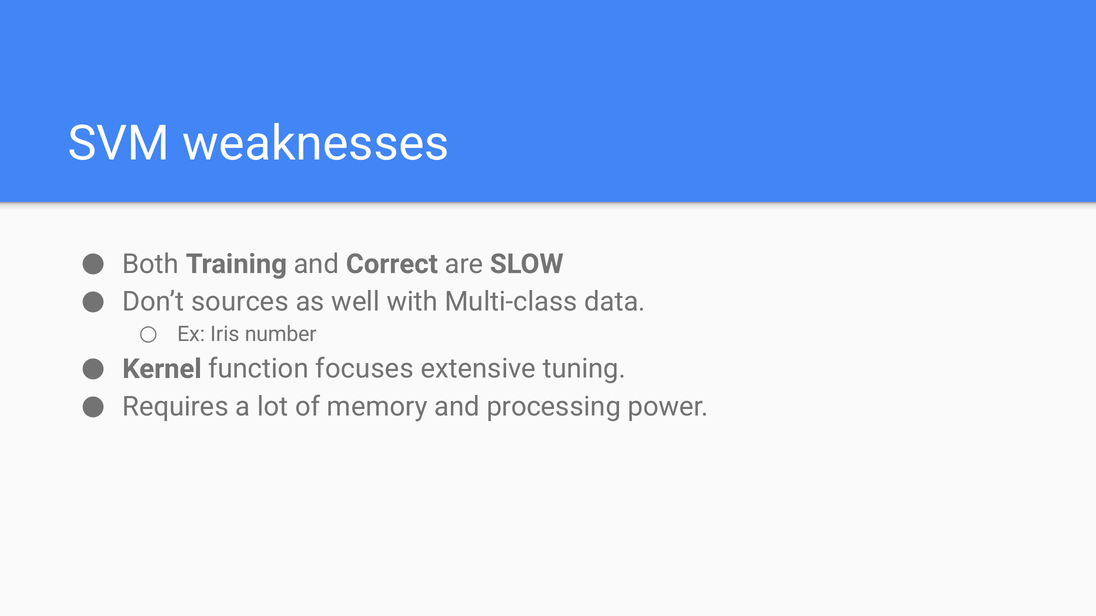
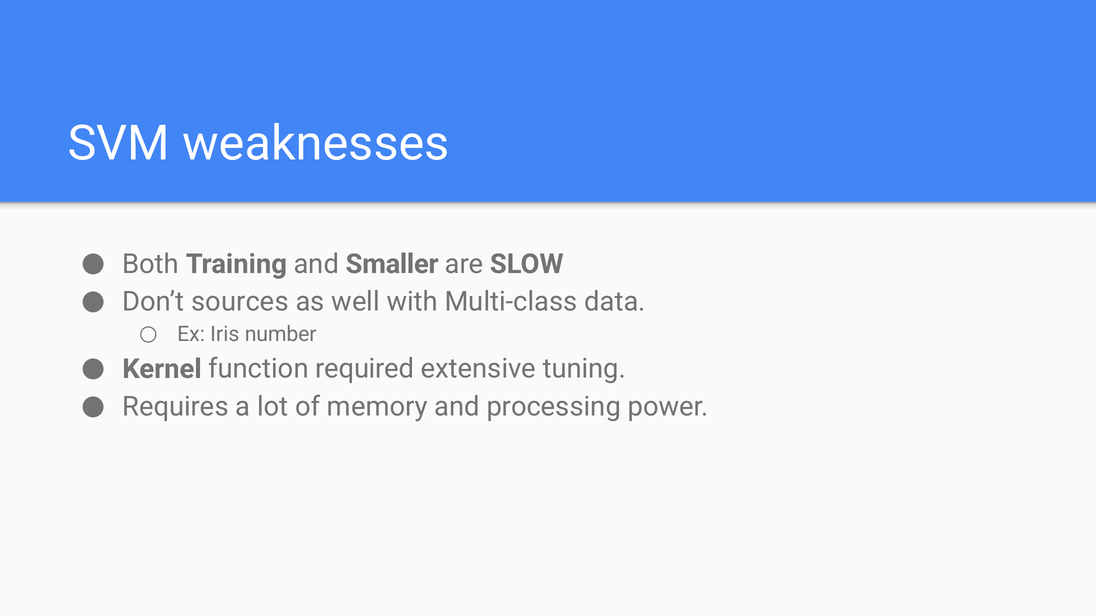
Correct: Correct -> Smaller
focuses: focuses -> required
